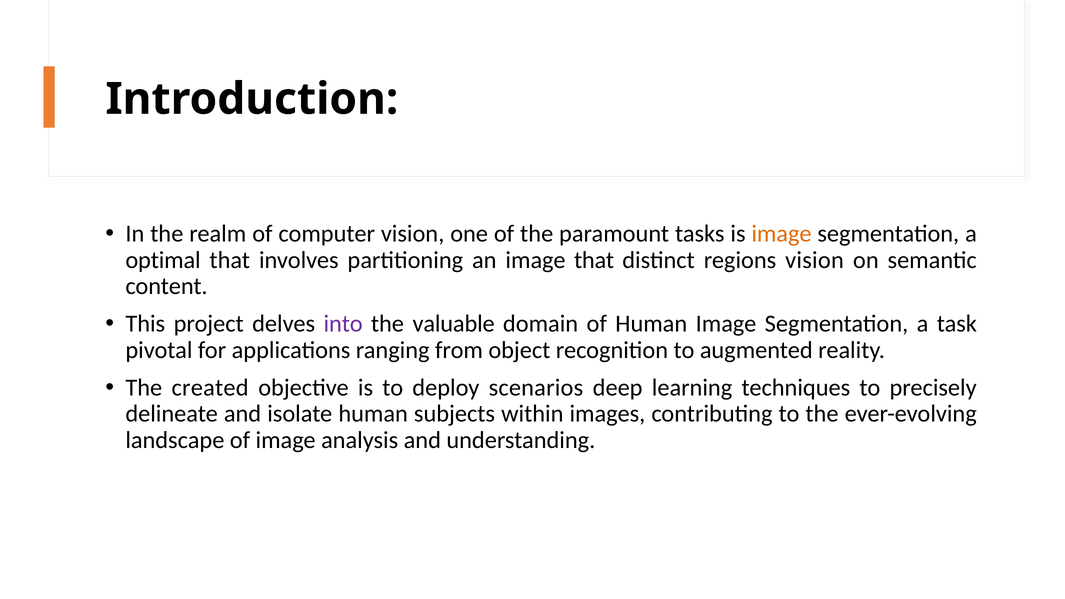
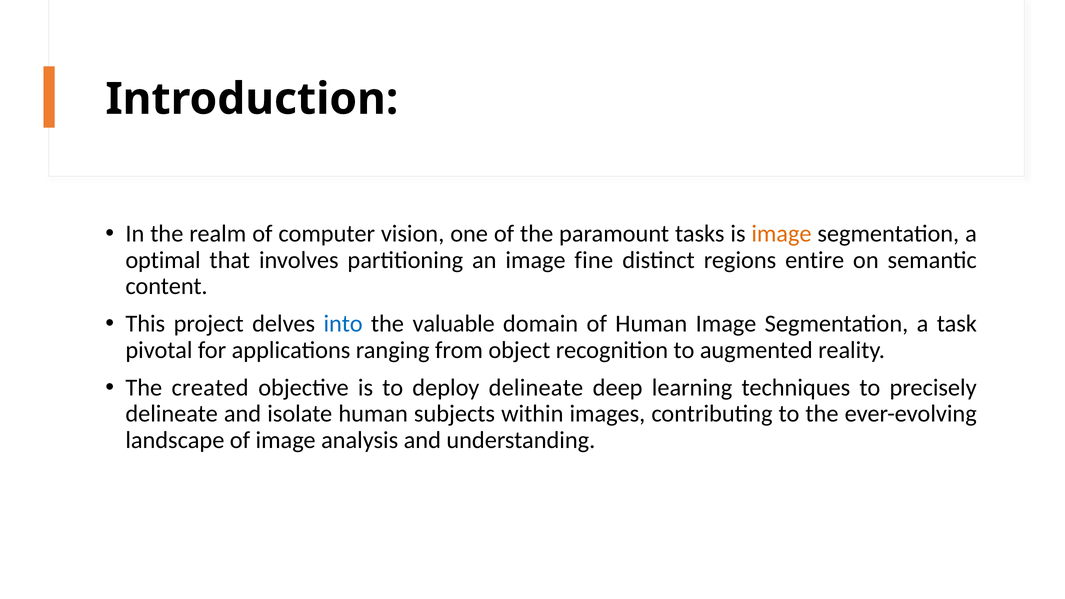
image that: that -> fine
regions vision: vision -> entire
into colour: purple -> blue
deploy scenarios: scenarios -> delineate
